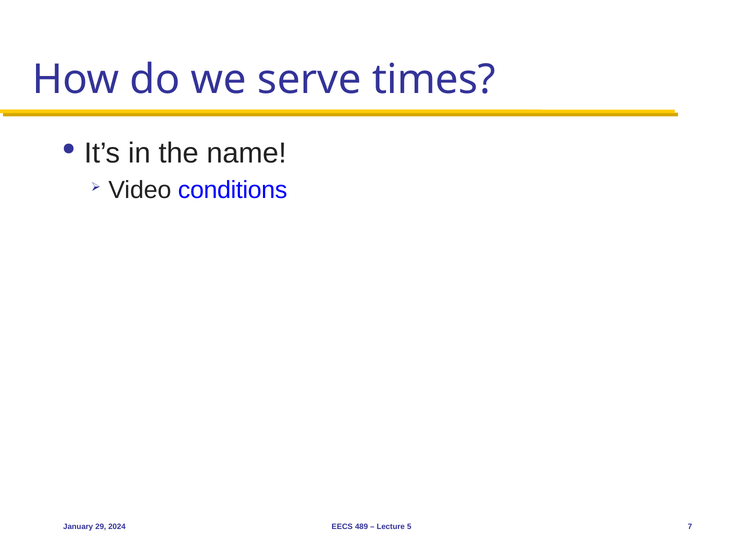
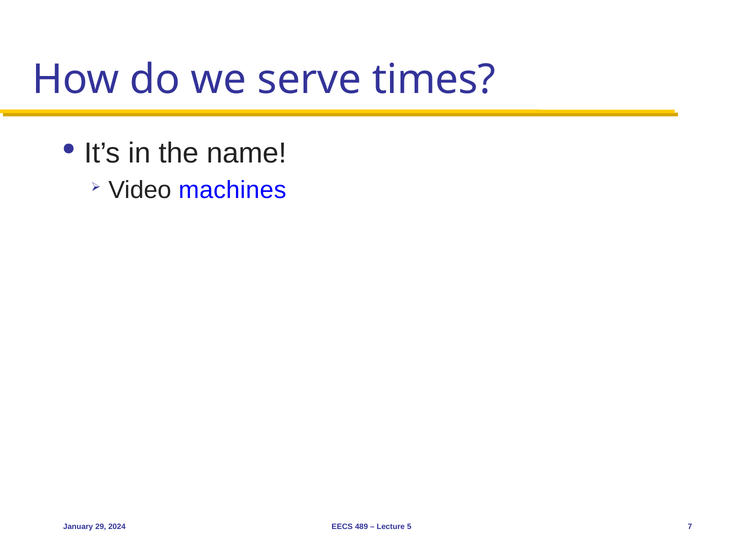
conditions: conditions -> machines
